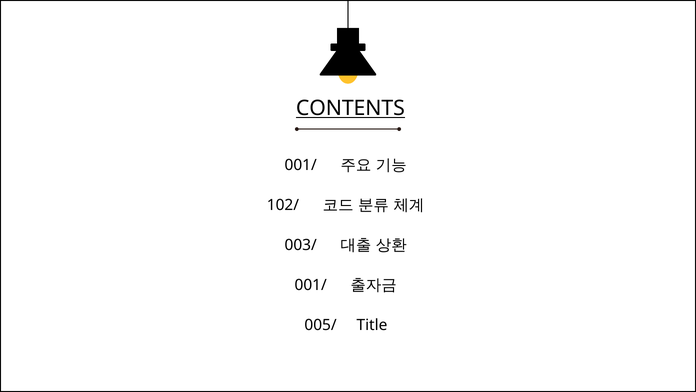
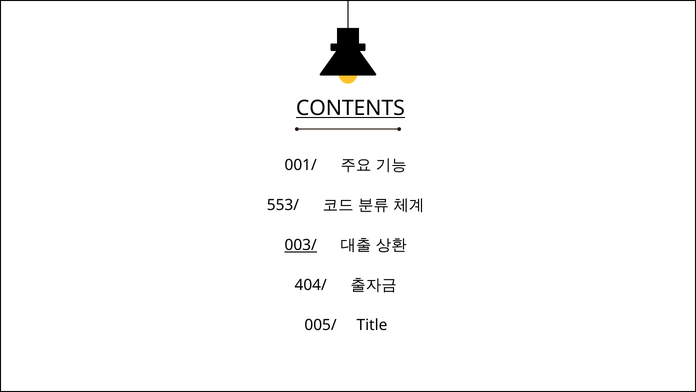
102/: 102/ -> 553/
003/ underline: none -> present
001/ at (311, 285): 001/ -> 404/
